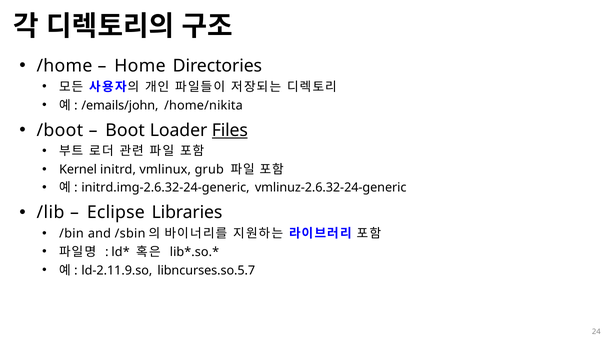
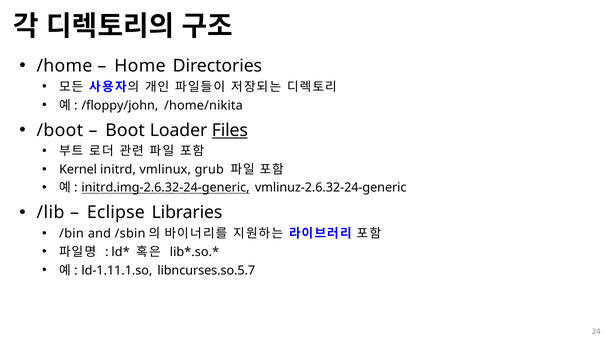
/emails/john: /emails/john -> /floppy/john
initrd.img-2.6.32-24-generic underline: none -> present
ld-2.11.9.so: ld-2.11.9.so -> ld-1.11.1.so
